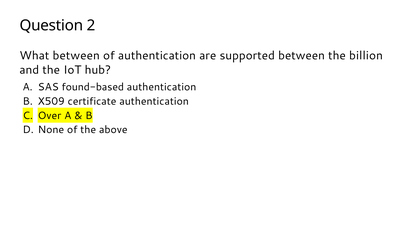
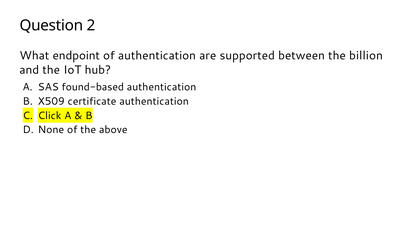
What between: between -> endpoint
Over: Over -> Click
